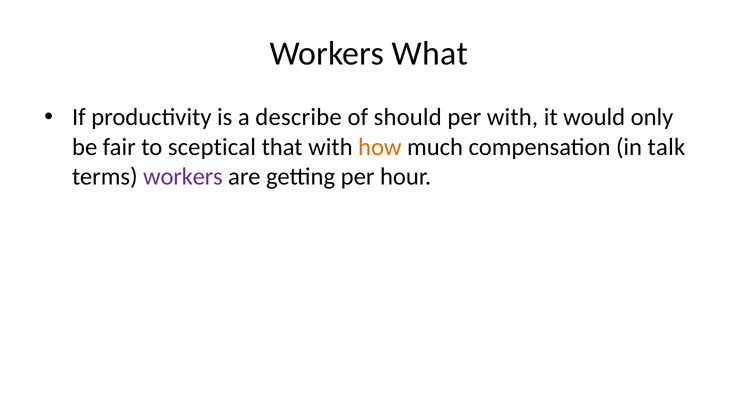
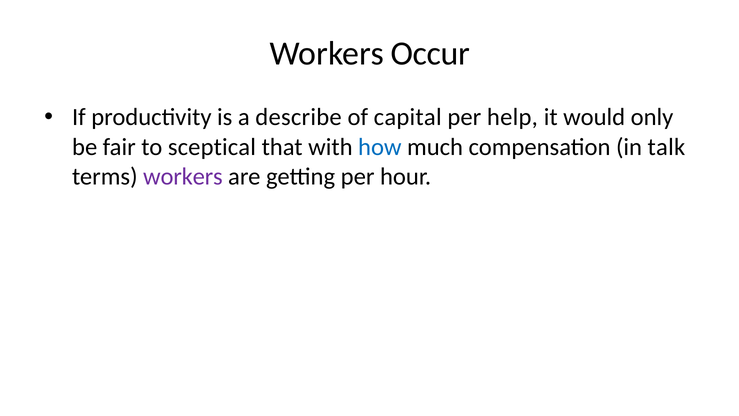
What: What -> Occur
should: should -> capital
per with: with -> help
how colour: orange -> blue
